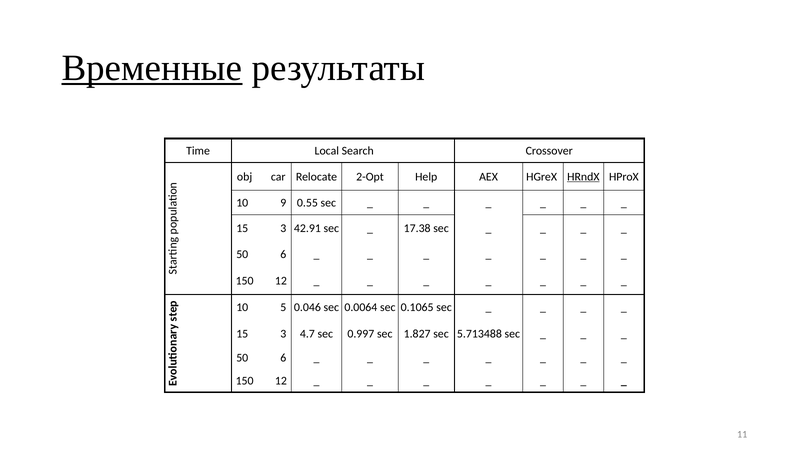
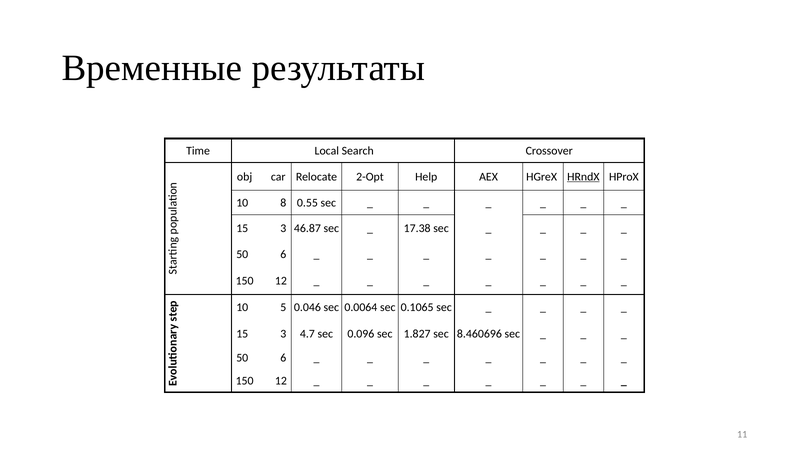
Временные underline: present -> none
9: 9 -> 8
42.91: 42.91 -> 46.87
0.997: 0.997 -> 0.096
5.713488: 5.713488 -> 8.460696
